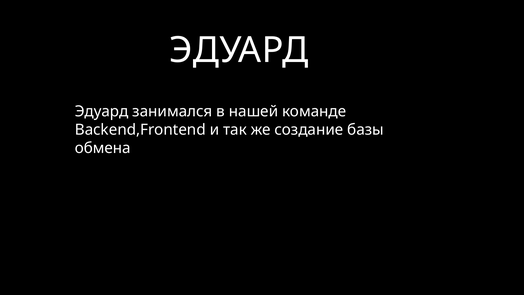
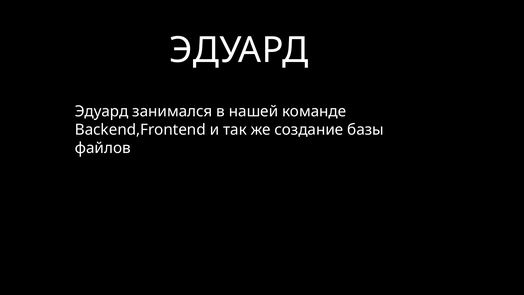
обмена: обмена -> файлов
